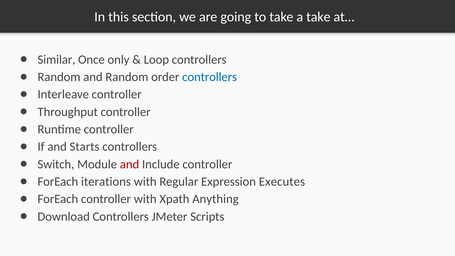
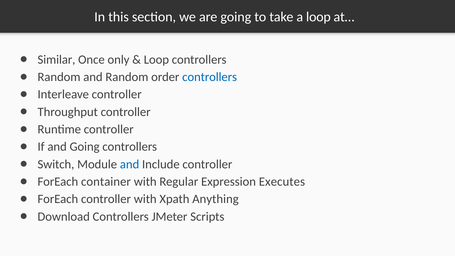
a take: take -> loop
and Starts: Starts -> Going
and at (130, 164) colour: red -> blue
iterations: iterations -> container
